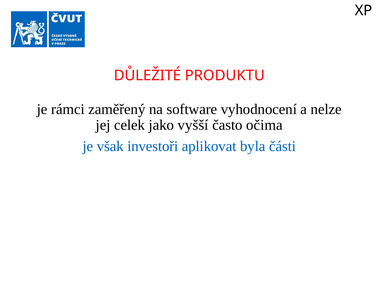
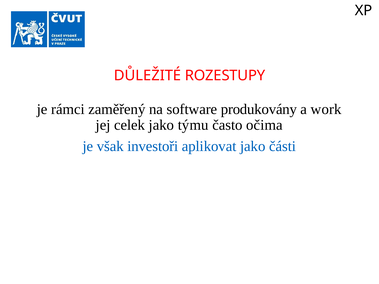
PRODUKTU: PRODUKTU -> ROZESTUPY
vyhodnocení: vyhodnocení -> produkovány
nelze: nelze -> work
vyšší: vyšší -> týmu
aplikovat byla: byla -> jako
